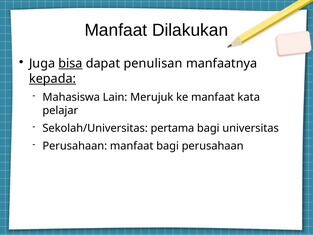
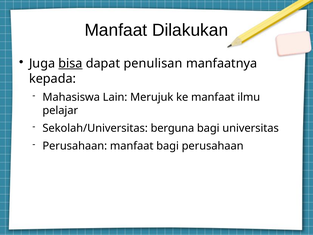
kepada underline: present -> none
kata: kata -> ilmu
pertama: pertama -> berguna
